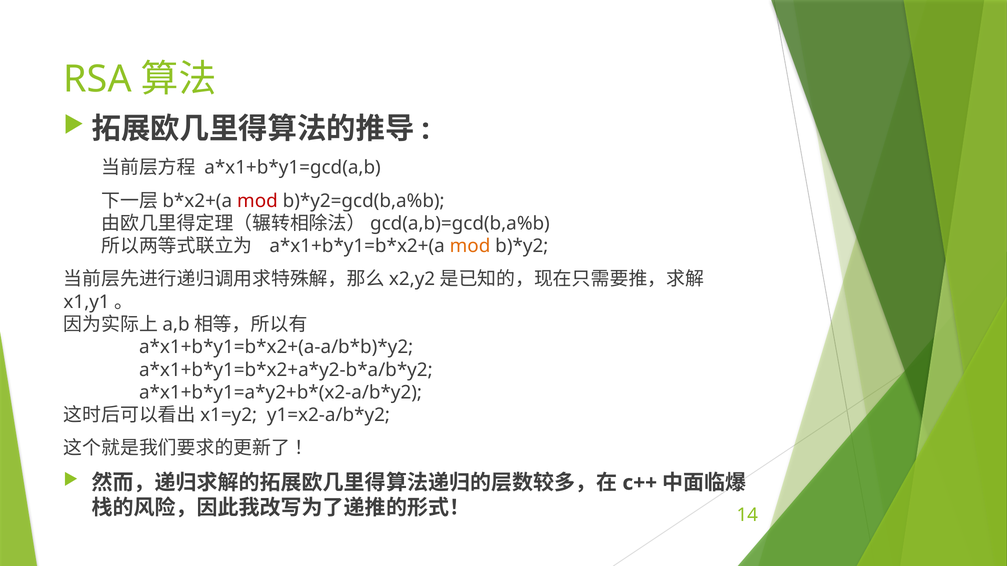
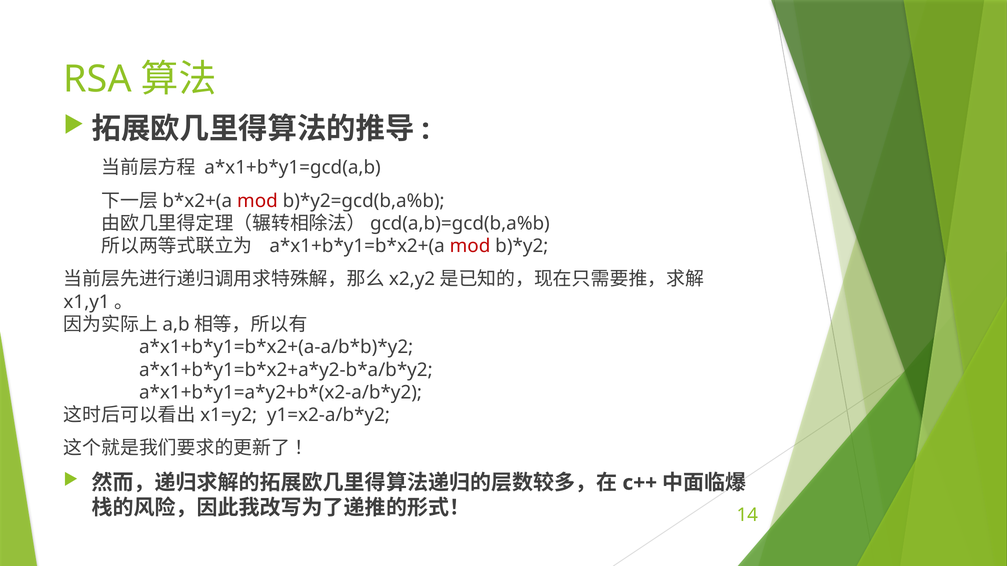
mod at (470, 246) colour: orange -> red
